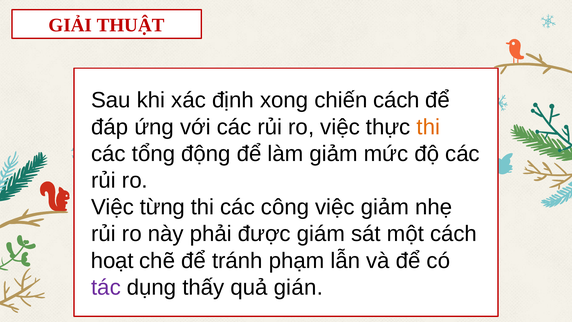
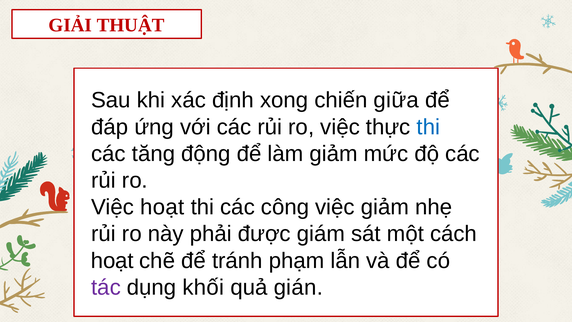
chiến cách: cách -> giữa
thi at (428, 127) colour: orange -> blue
tổng: tổng -> tăng
Việc từng: từng -> hoạt
thấy: thấy -> khối
